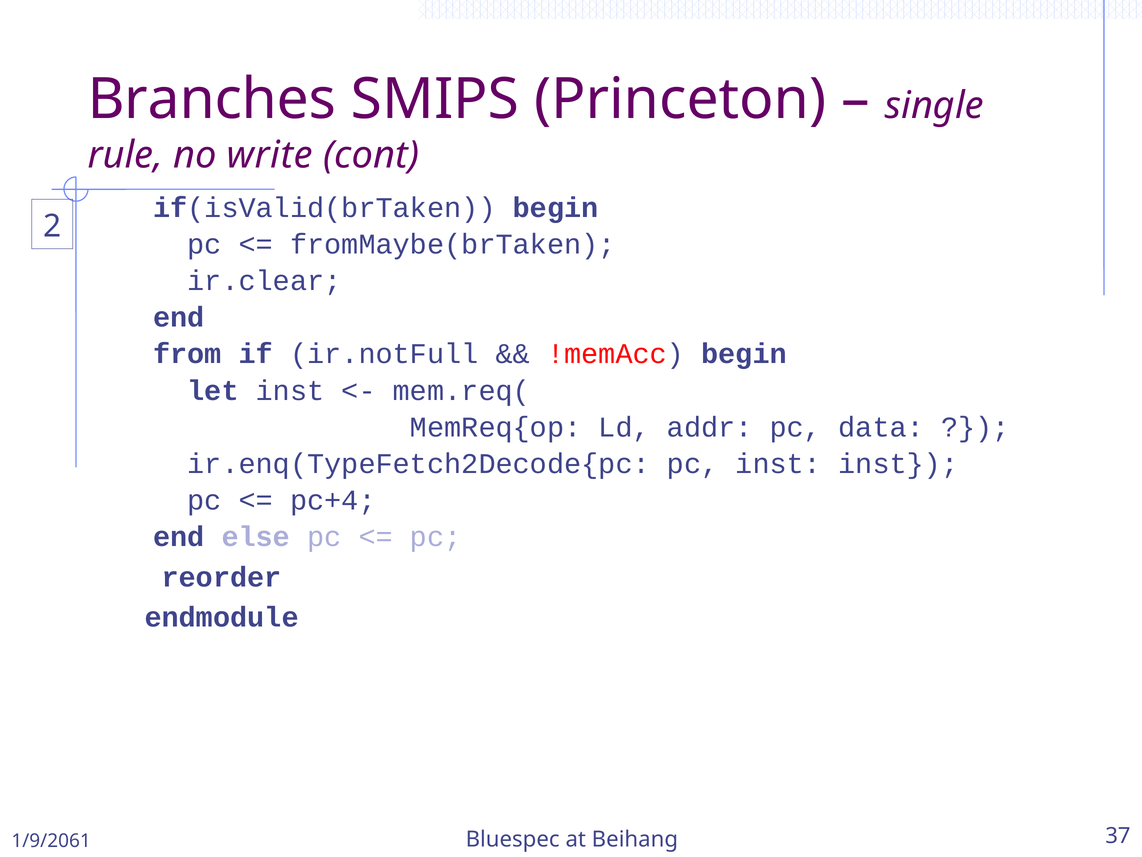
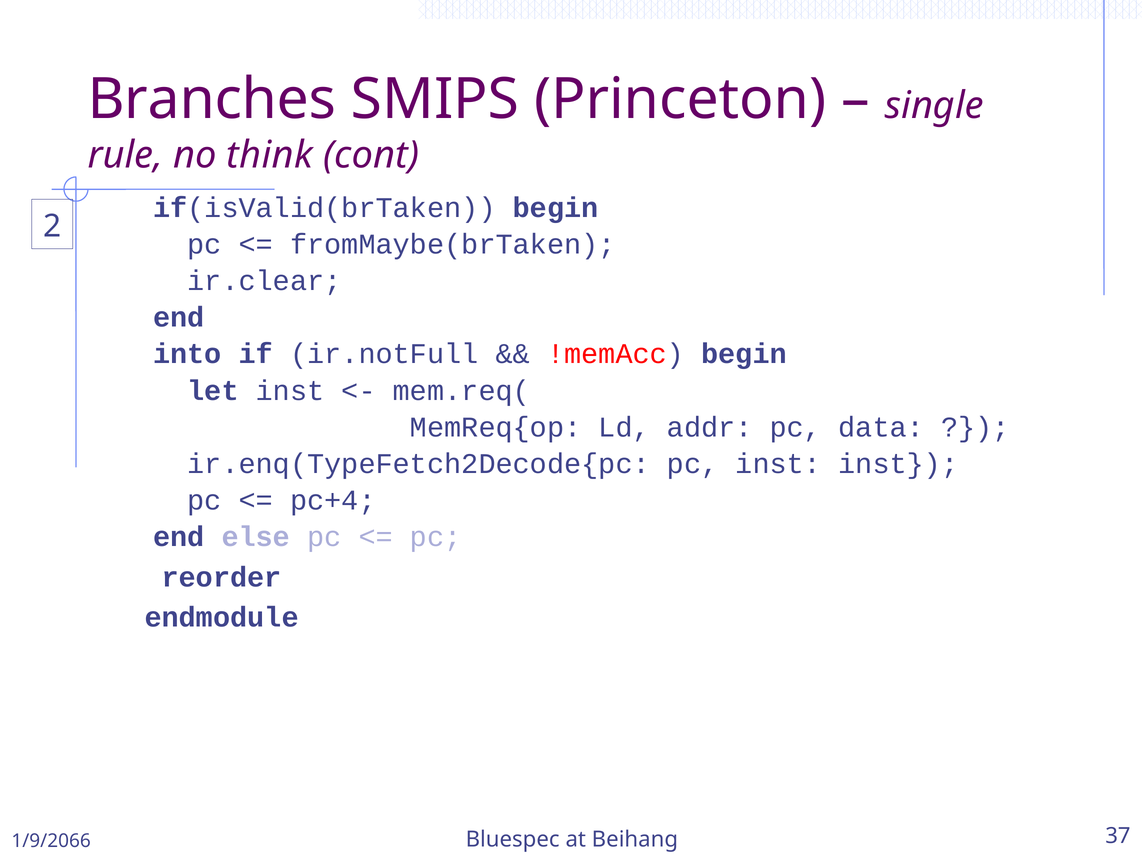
write: write -> think
from: from -> into
1/9/2061: 1/9/2061 -> 1/9/2066
